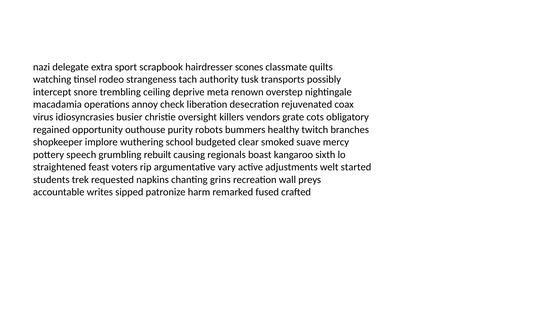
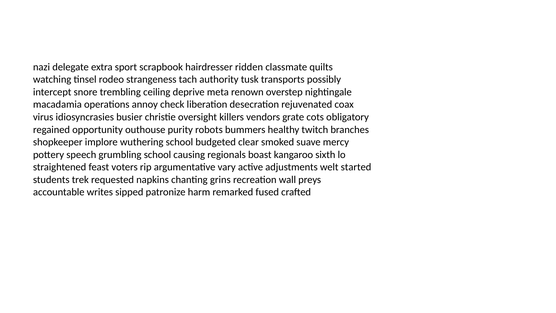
scones: scones -> ridden
grumbling rebuilt: rebuilt -> school
